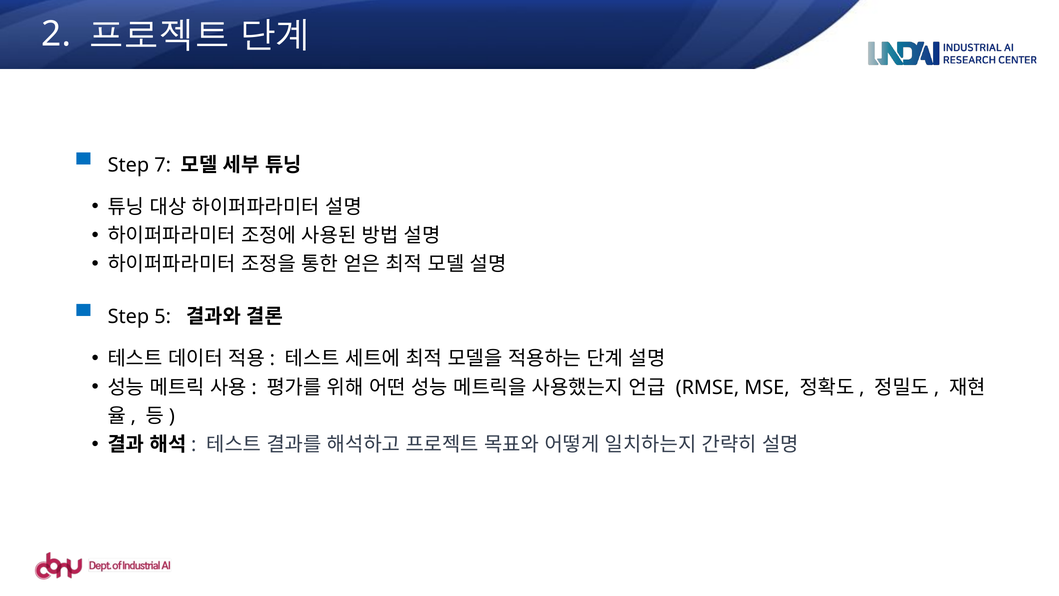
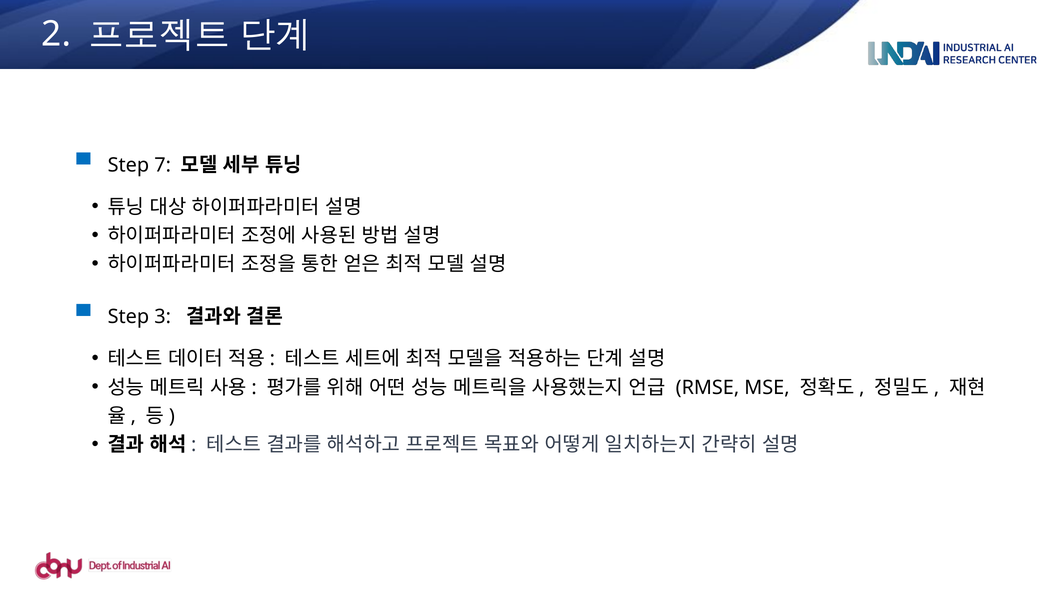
5: 5 -> 3
